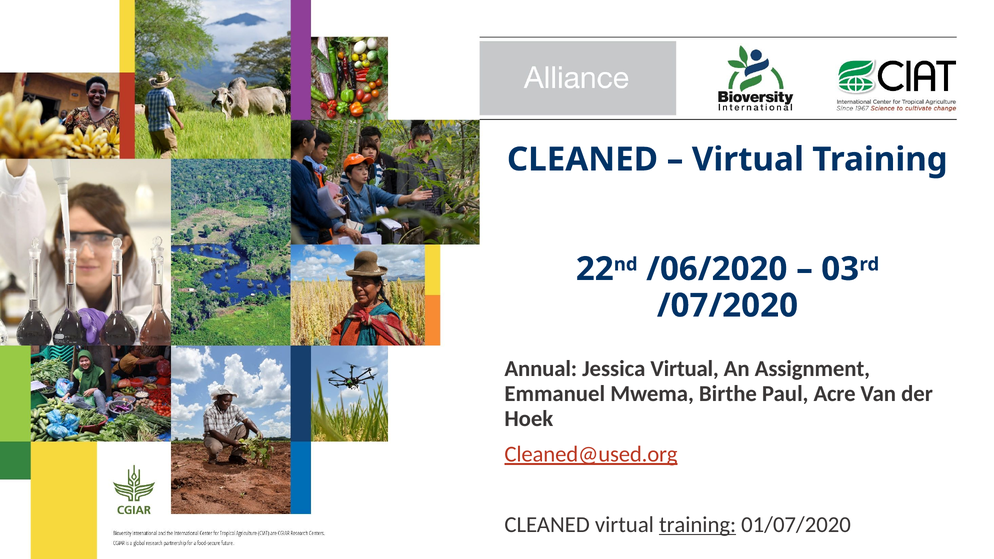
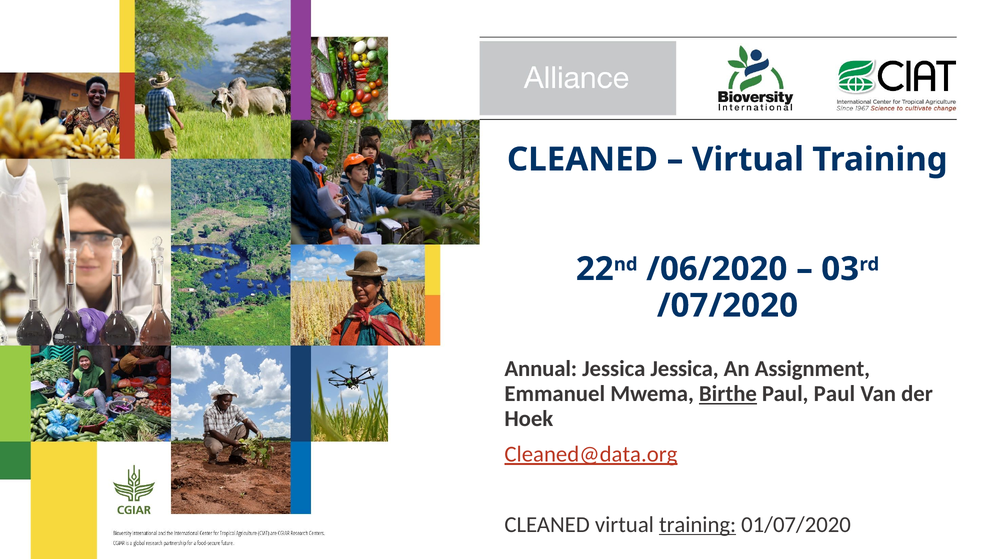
Jessica Virtual: Virtual -> Jessica
Birthe underline: none -> present
Paul Acre: Acre -> Paul
Cleaned@used.org: Cleaned@used.org -> Cleaned@data.org
